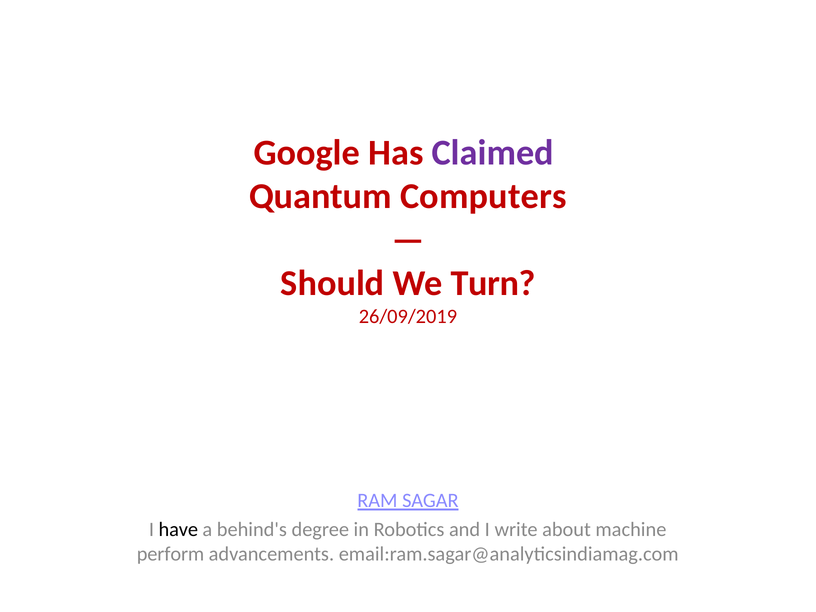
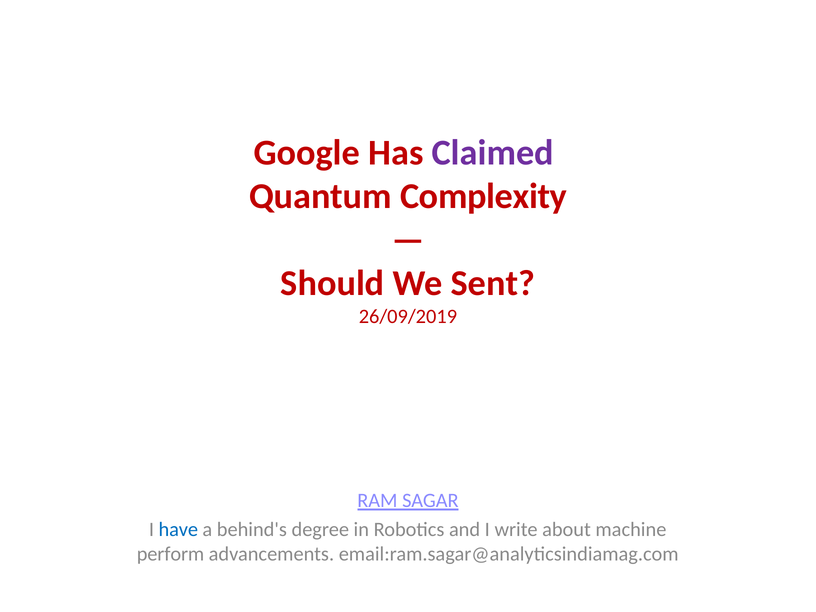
Computers: Computers -> Complexity
Turn: Turn -> Sent
have colour: black -> blue
